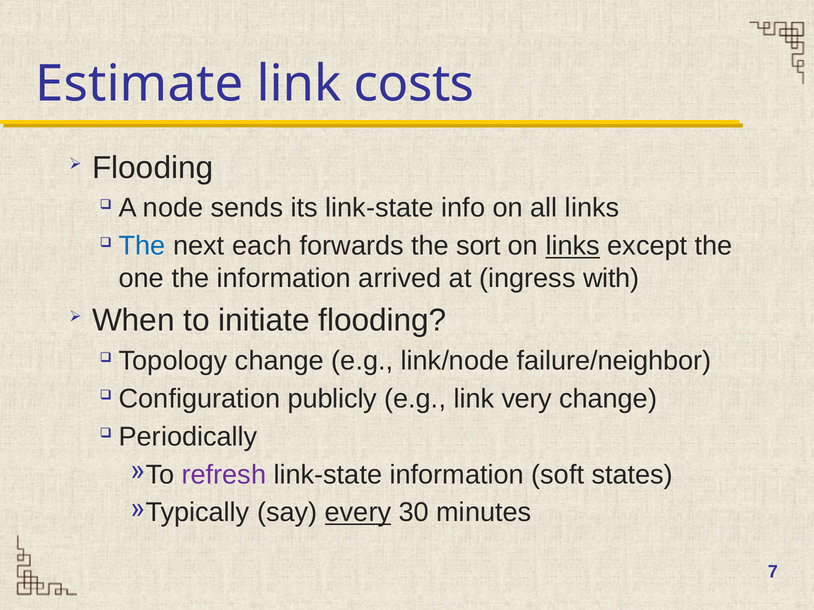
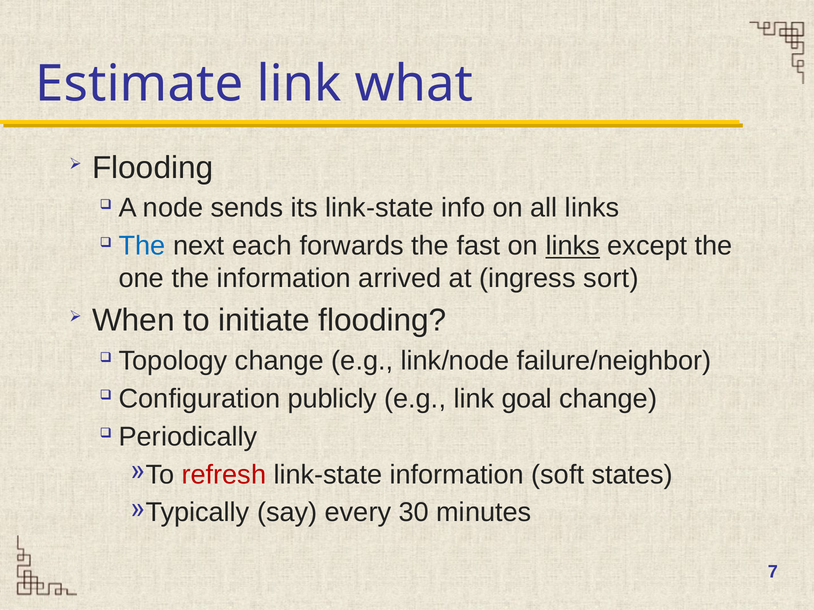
costs: costs -> what
sort: sort -> fast
with: with -> sort
very: very -> goal
refresh colour: purple -> red
every underline: present -> none
